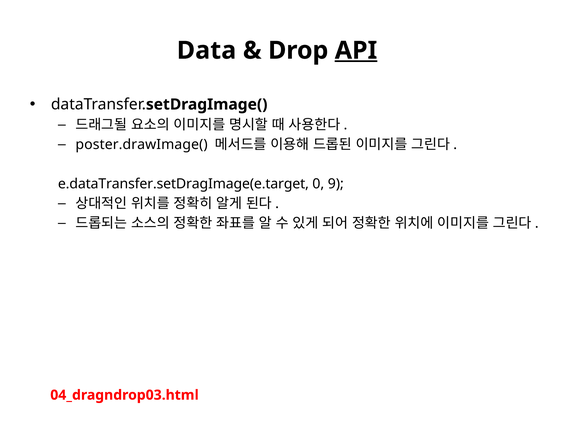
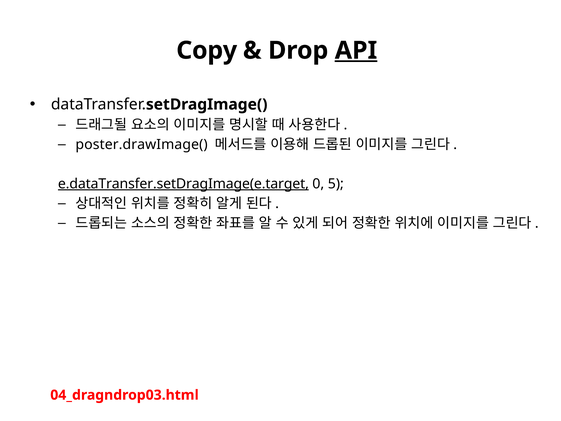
Data: Data -> Copy
e.dataTransfer.setDragImage(e.target underline: none -> present
9: 9 -> 5
